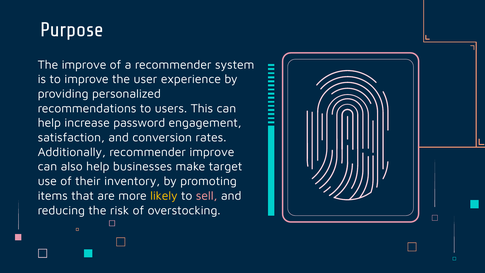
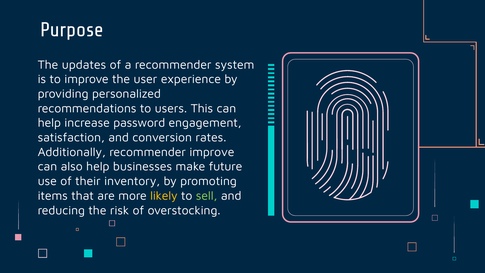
The improve: improve -> updates
target: target -> future
sell colour: pink -> light green
